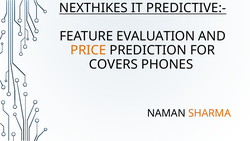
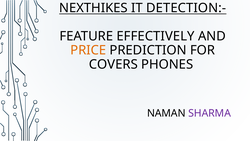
PREDICTIVE:-: PREDICTIVE:- -> DETECTION:-
EVALUATION: EVALUATION -> EFFECTIVELY
SHARMA colour: orange -> purple
